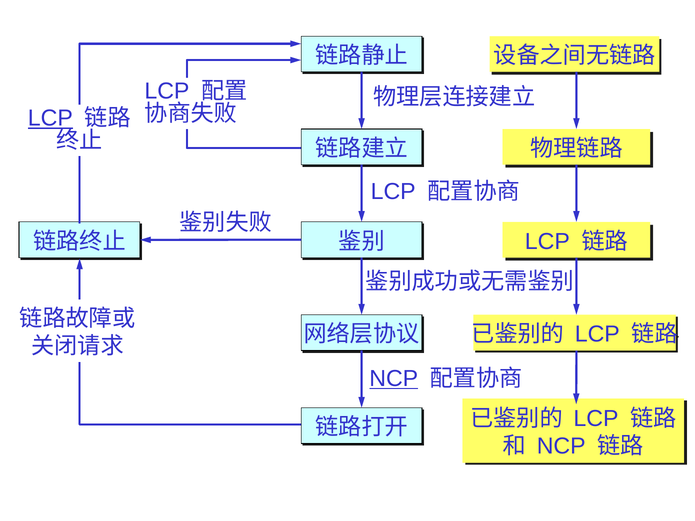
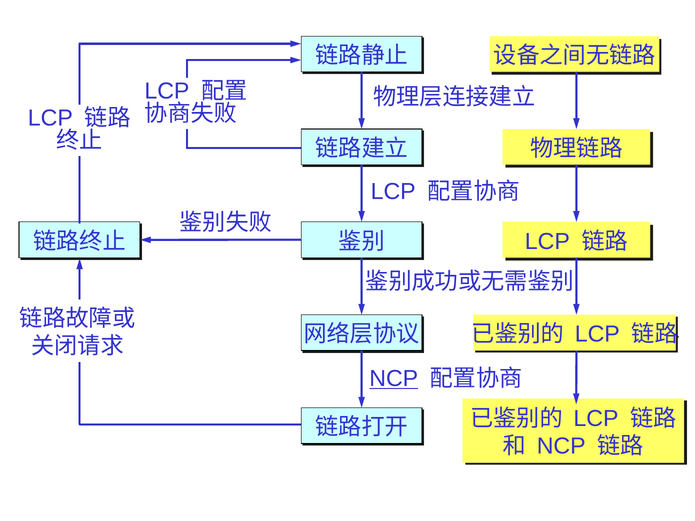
LCP at (50, 118) underline: present -> none
